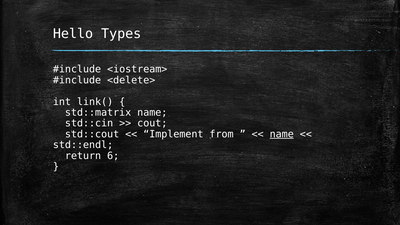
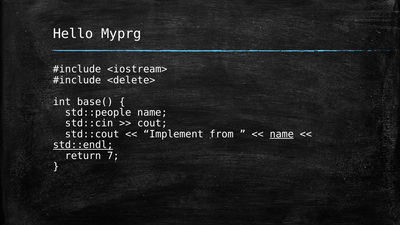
Types: Types -> Myprg
link(: link( -> base(
std::matrix: std::matrix -> std::people
std::endl underline: none -> present
6: 6 -> 7
